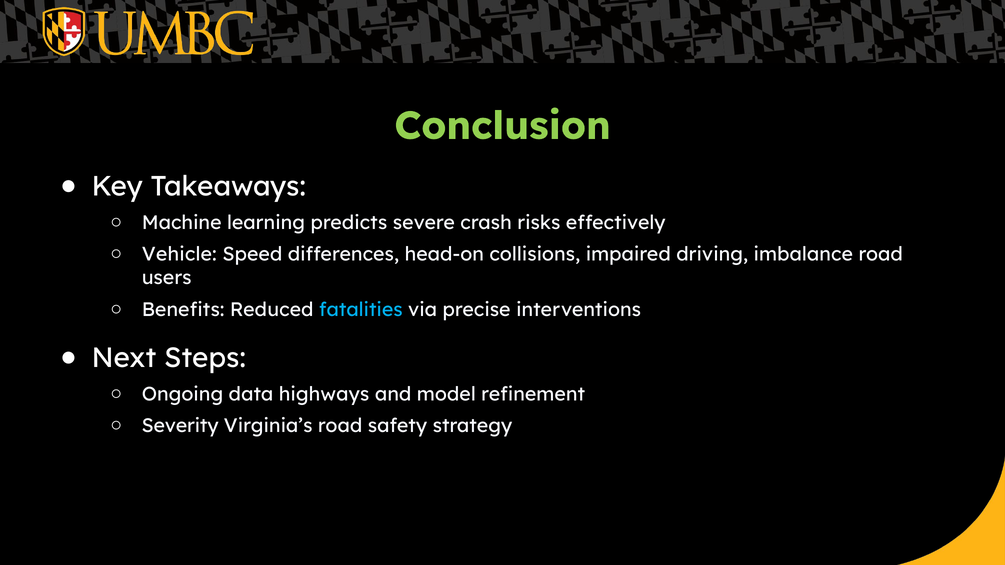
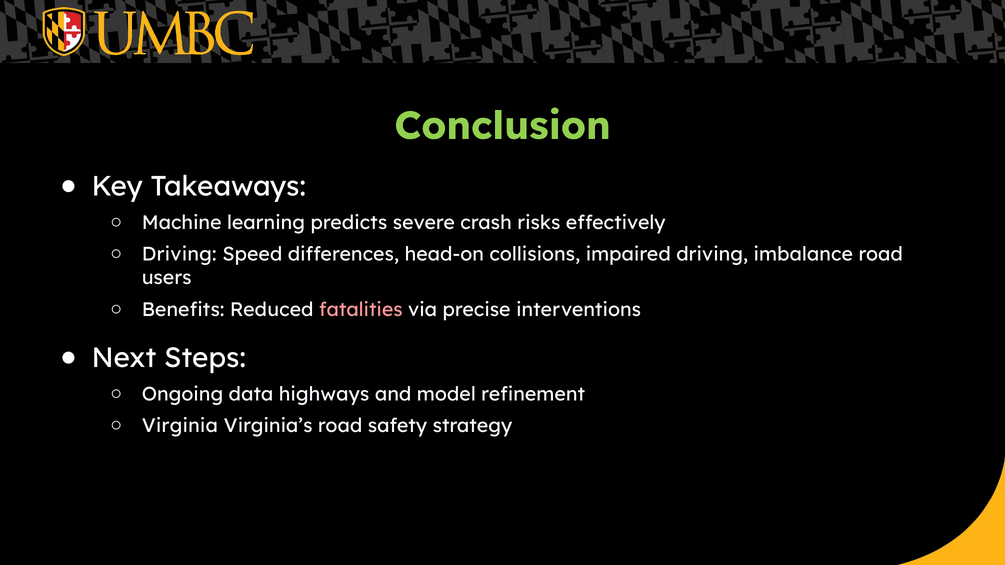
Vehicle at (179, 255): Vehicle -> Driving
fatalities colour: light blue -> pink
Severity: Severity -> Virginia
